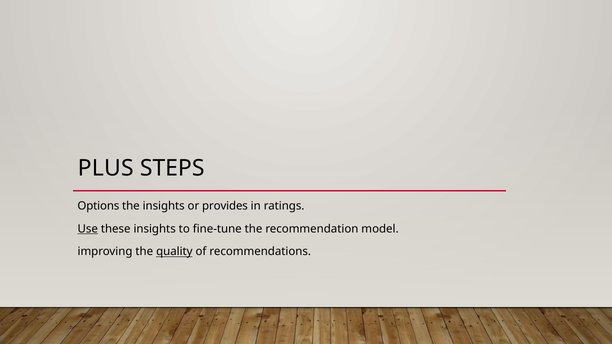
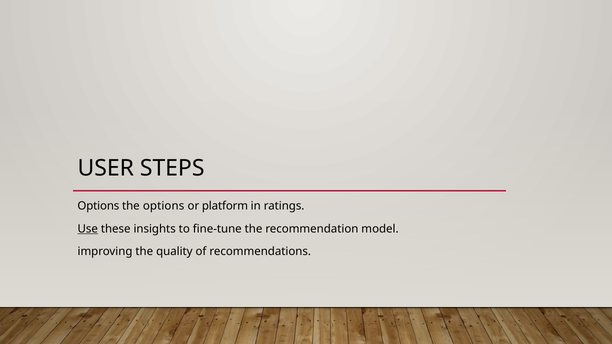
PLUS: PLUS -> USER
the insights: insights -> options
provides: provides -> platform
quality underline: present -> none
